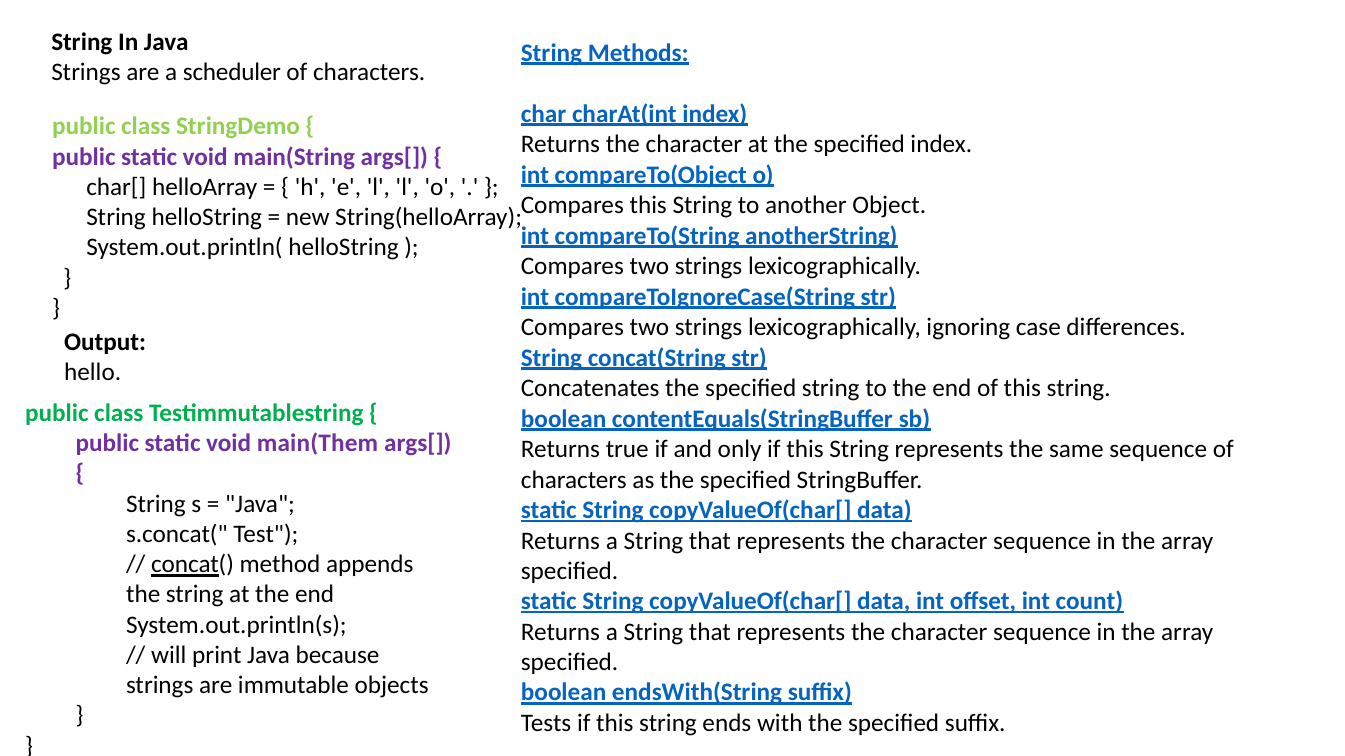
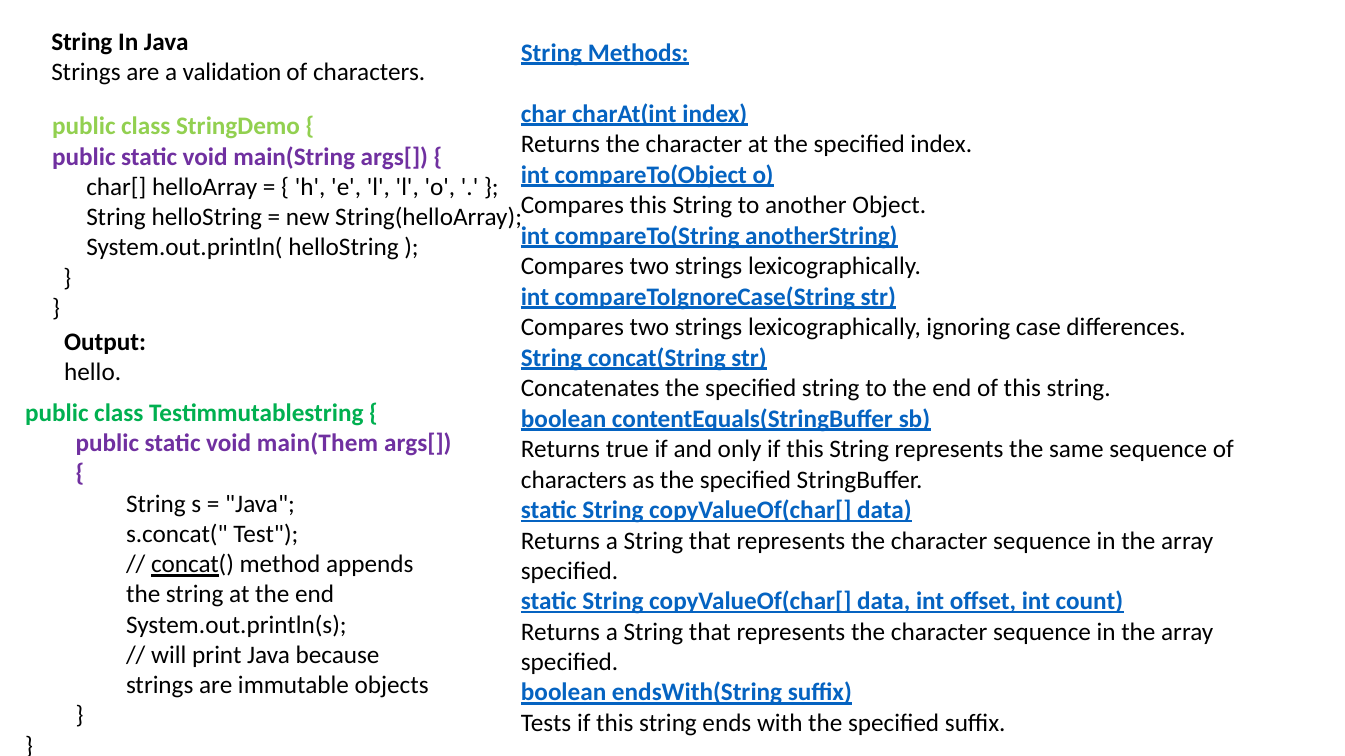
scheduler: scheduler -> validation
